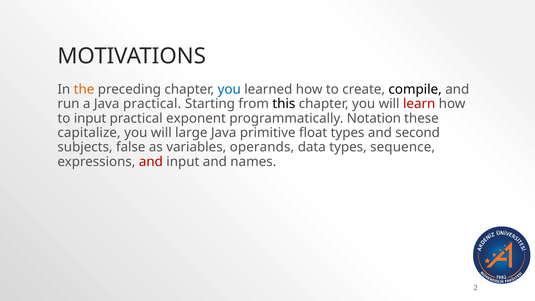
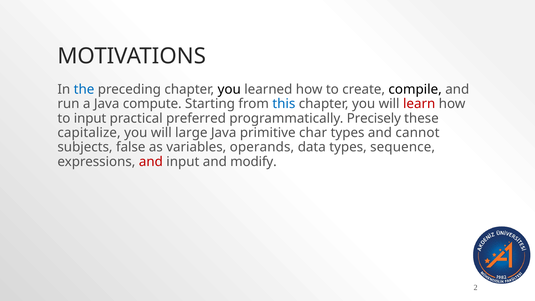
the colour: orange -> blue
you at (229, 89) colour: blue -> black
Java practical: practical -> compute
this colour: black -> blue
exponent: exponent -> preferred
Notation: Notation -> Precisely
float: float -> char
second: second -> cannot
names: names -> modify
